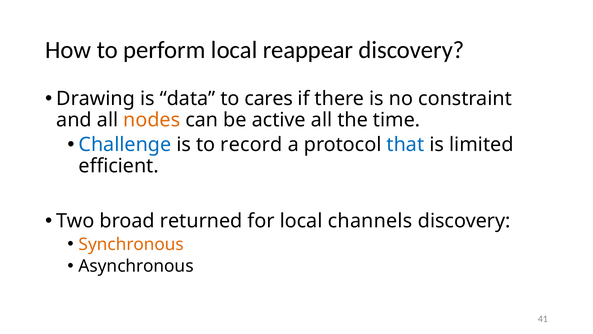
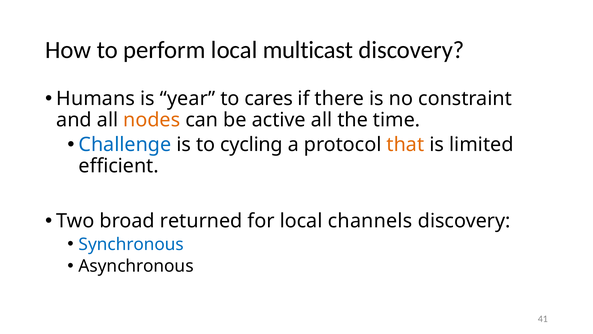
reappear: reappear -> multicast
Drawing: Drawing -> Humans
data: data -> year
record: record -> cycling
that colour: blue -> orange
Synchronous colour: orange -> blue
